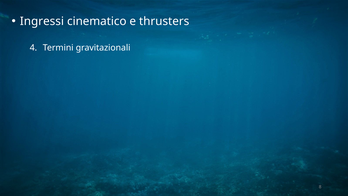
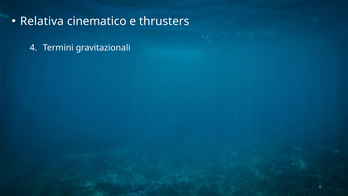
Ingressi: Ingressi -> Relativa
